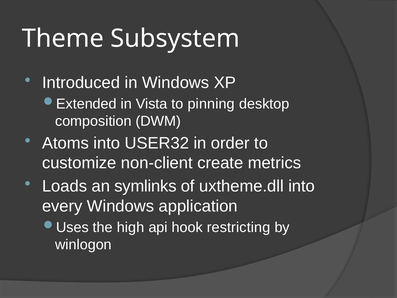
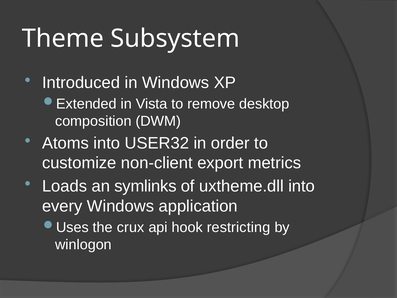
pinning: pinning -> remove
create: create -> export
high: high -> crux
